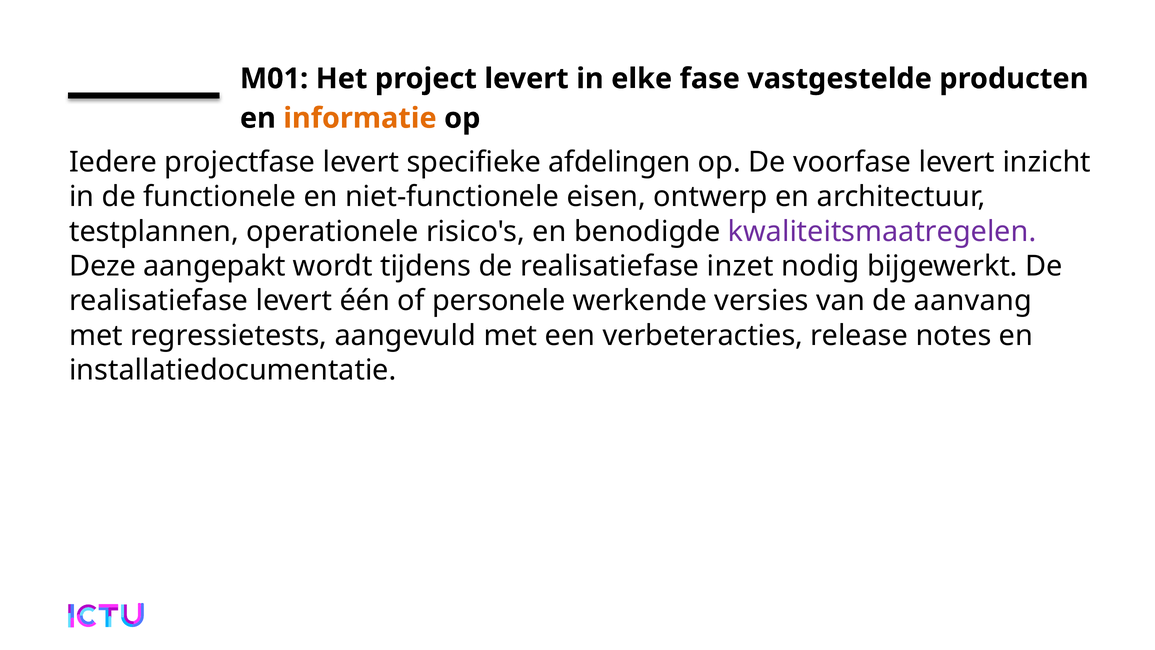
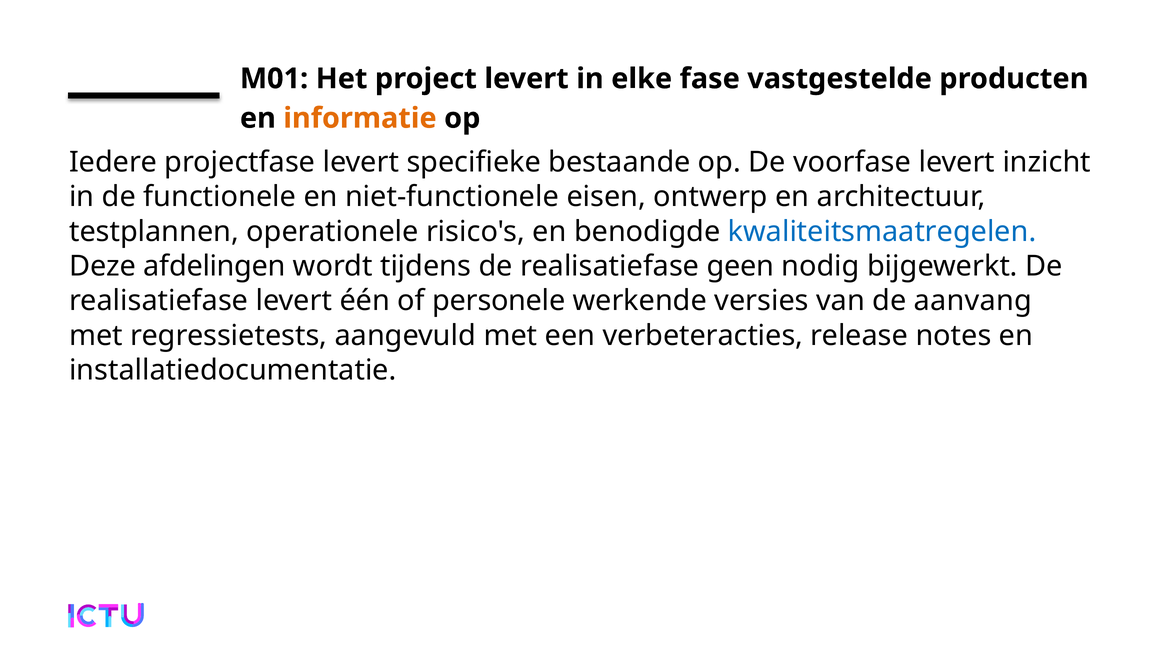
afdelingen: afdelingen -> bestaande
kwaliteitsmaatregelen colour: purple -> blue
aangepakt: aangepakt -> afdelingen
inzet: inzet -> geen
